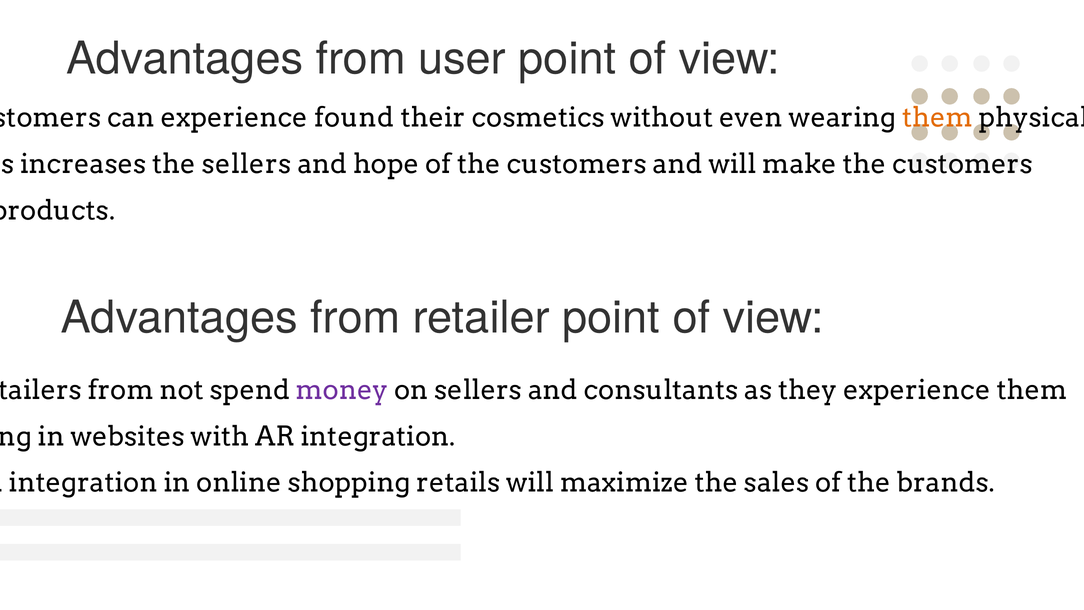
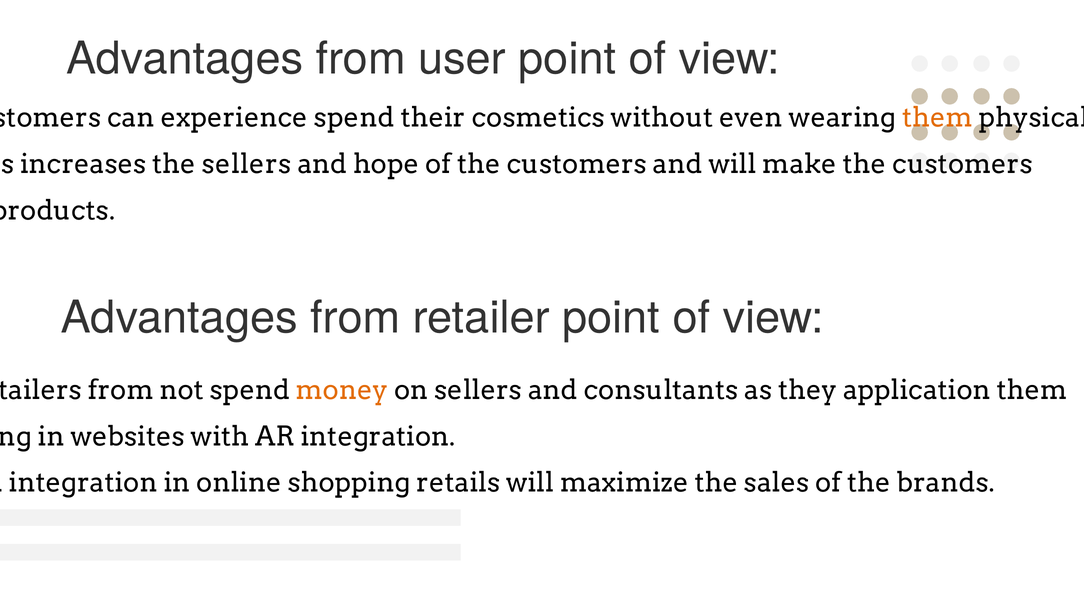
experience found: found -> spend
money colour: purple -> orange
they experience: experience -> application
